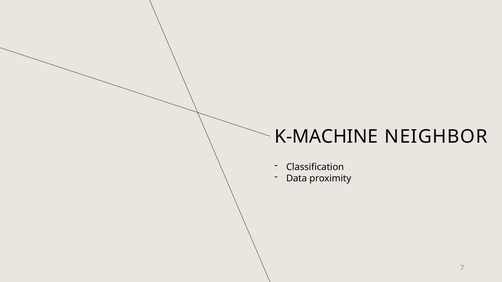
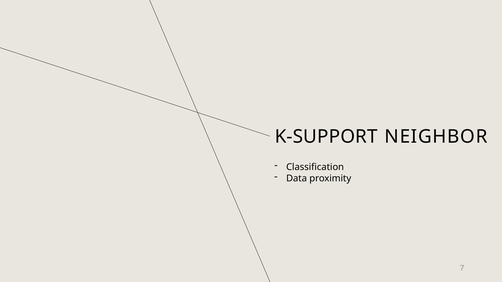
K-MACHINE: K-MACHINE -> K-SUPPORT
